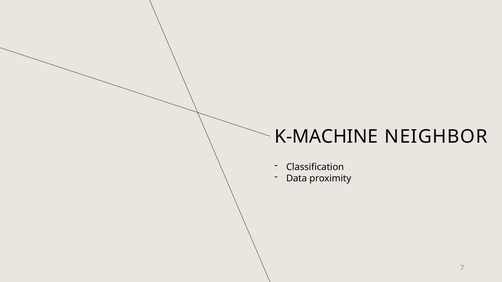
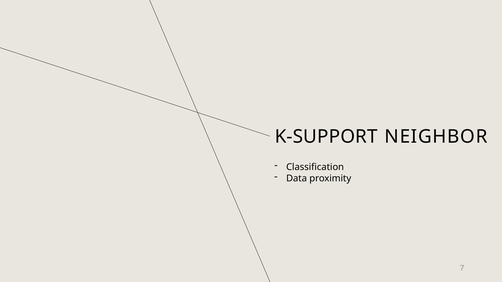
K-MACHINE: K-MACHINE -> K-SUPPORT
